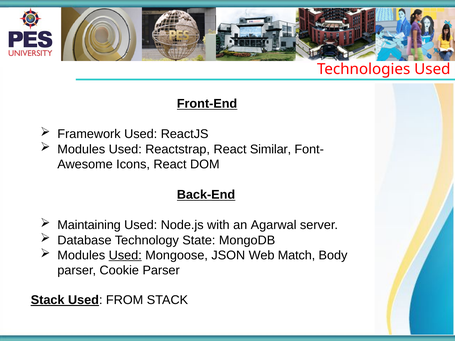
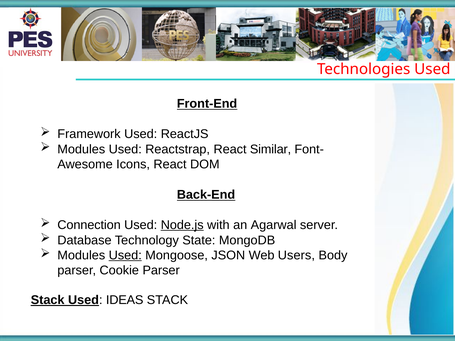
Maintaining: Maintaining -> Connection
Node.js underline: none -> present
Match: Match -> Users
FROM: FROM -> IDEAS
